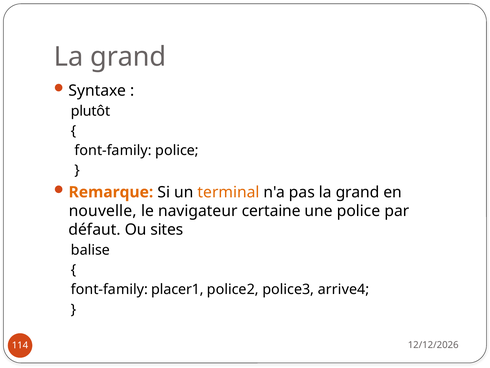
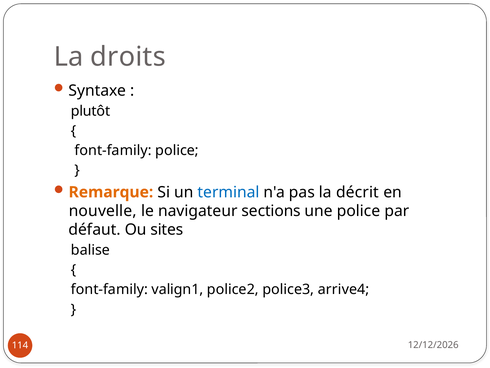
grand at (128, 57): grand -> droits
terminal colour: orange -> blue
pas la grand: grand -> décrit
certaine: certaine -> sections
placer1: placer1 -> valign1
